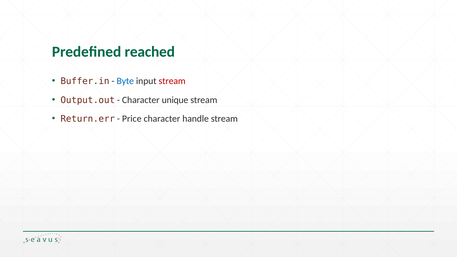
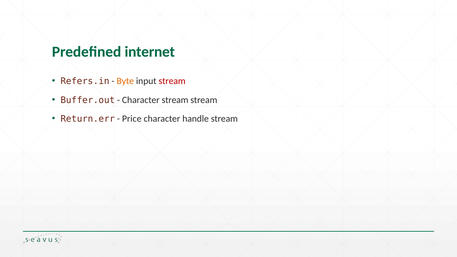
reached: reached -> internet
Buffer.in: Buffer.in -> Refers.in
Byte colour: blue -> orange
Output.out: Output.out -> Buffer.out
Character unique: unique -> stream
